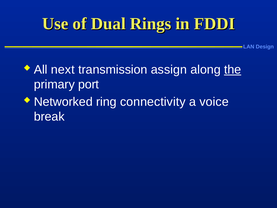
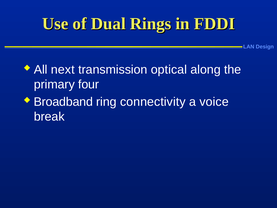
assign: assign -> optical
the underline: present -> none
port: port -> four
Networked: Networked -> Broadband
